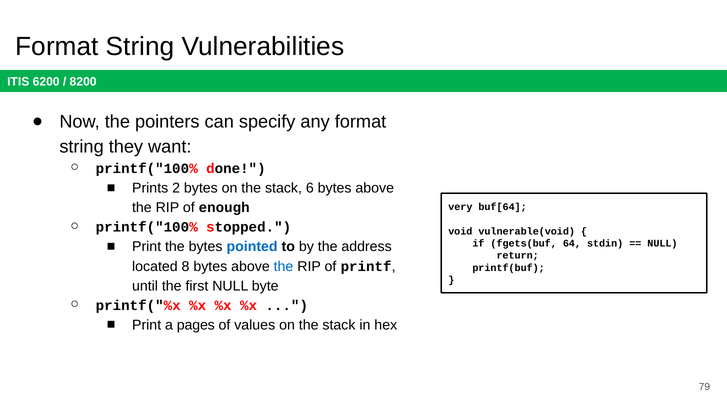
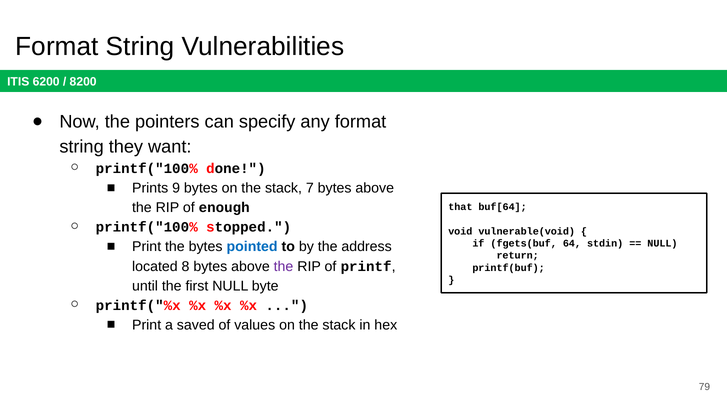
2: 2 -> 9
6: 6 -> 7
very: very -> that
the at (283, 266) colour: blue -> purple
pages: pages -> saved
